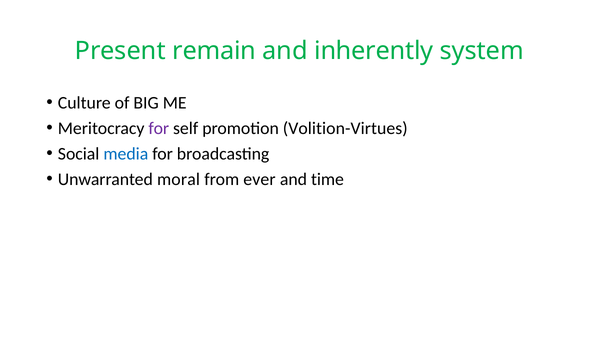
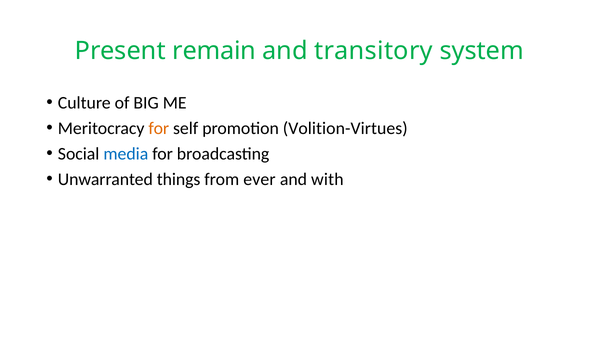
inherently: inherently -> transitory
for at (159, 128) colour: purple -> orange
moral: moral -> things
time: time -> with
